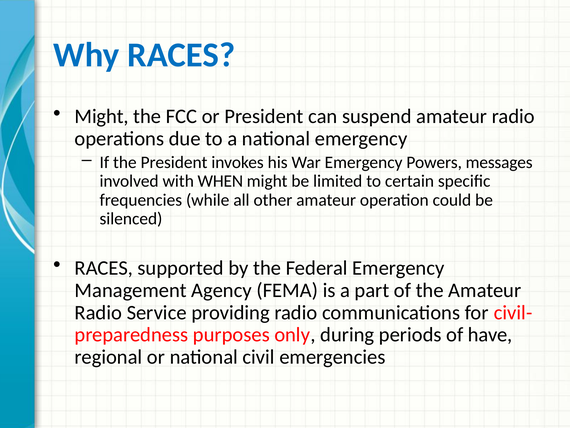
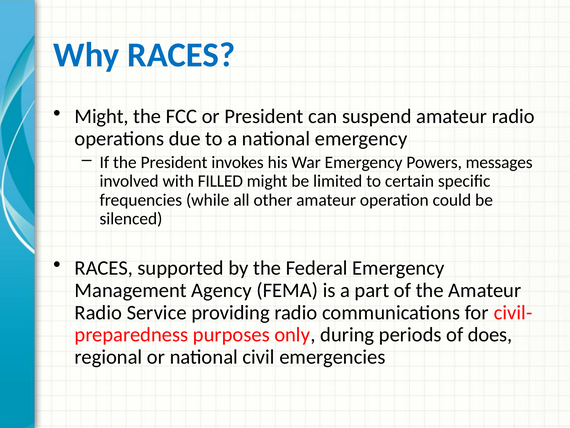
WHEN: WHEN -> FILLED
have: have -> does
